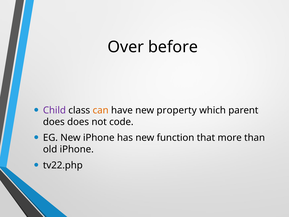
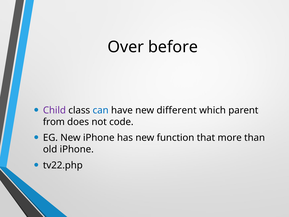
can colour: orange -> blue
property: property -> different
does at (54, 122): does -> from
